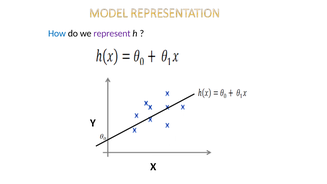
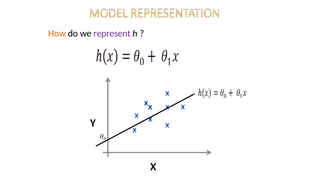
How colour: blue -> orange
